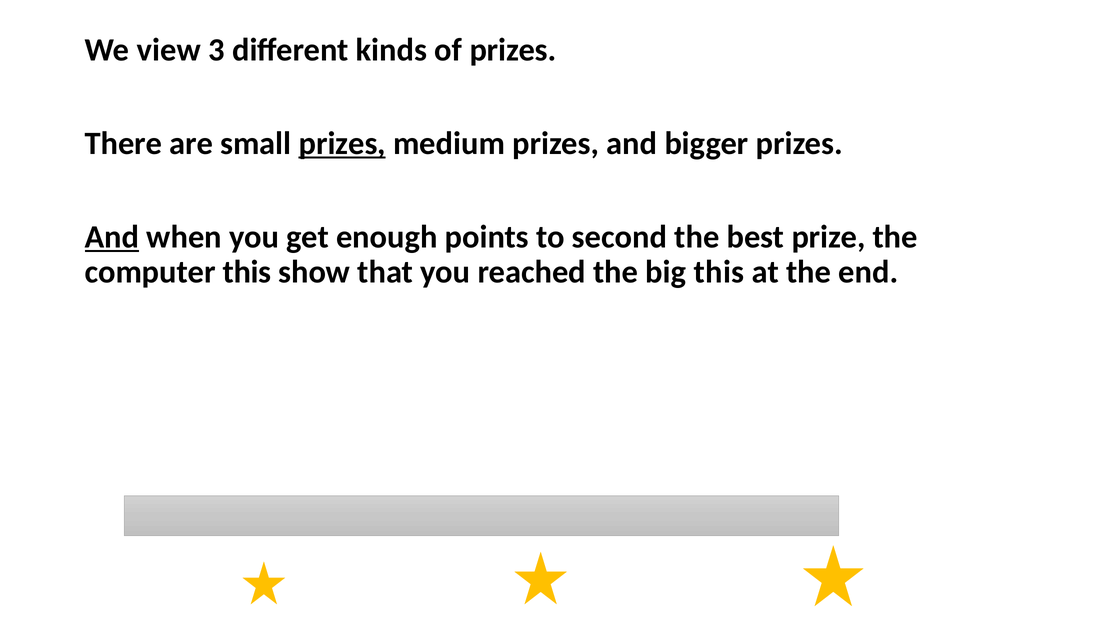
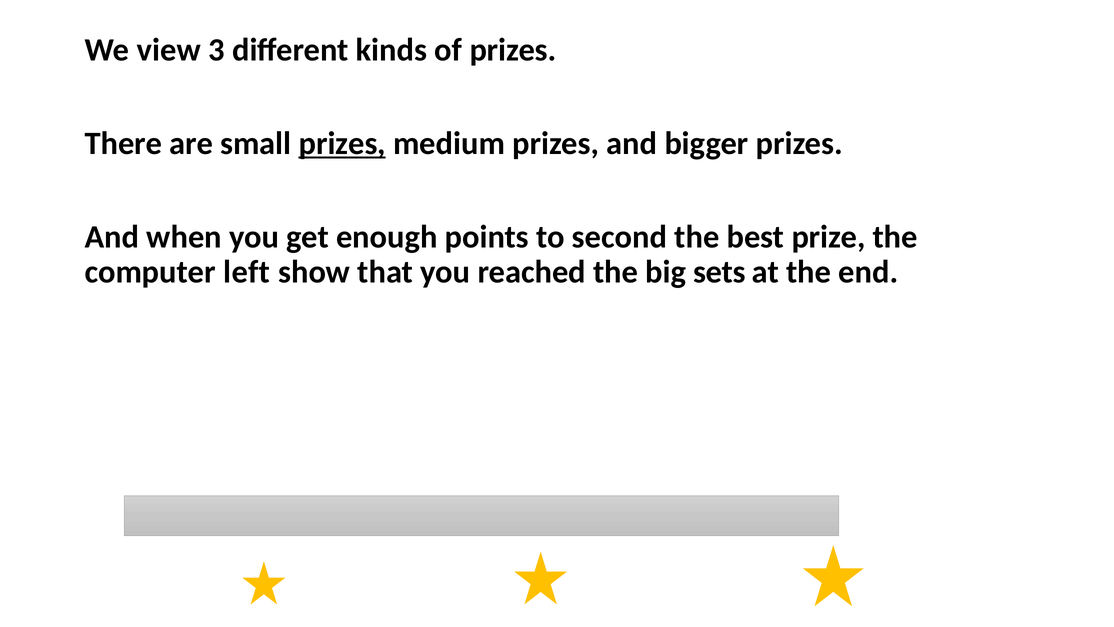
And at (112, 237) underline: present -> none
computer this: this -> left
big this: this -> sets
